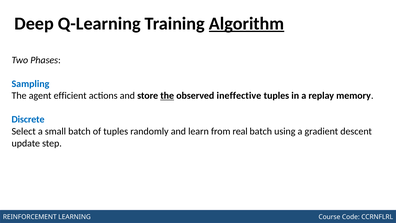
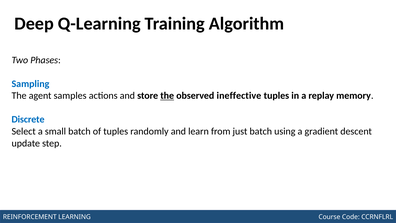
Algorithm underline: present -> none
efficient: efficient -> samples
real: real -> just
